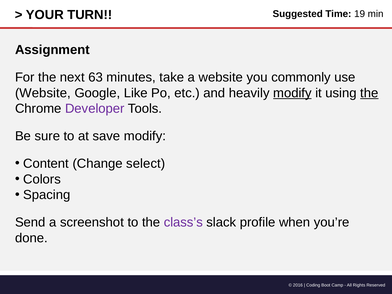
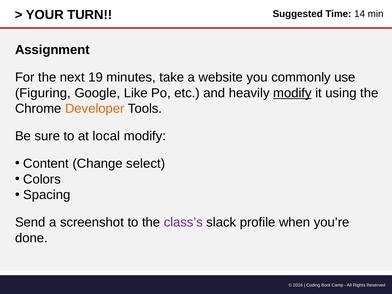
19: 19 -> 14
63: 63 -> 19
Website at (43, 93): Website -> Figuring
the at (369, 93) underline: present -> none
Developer colour: purple -> orange
save: save -> local
